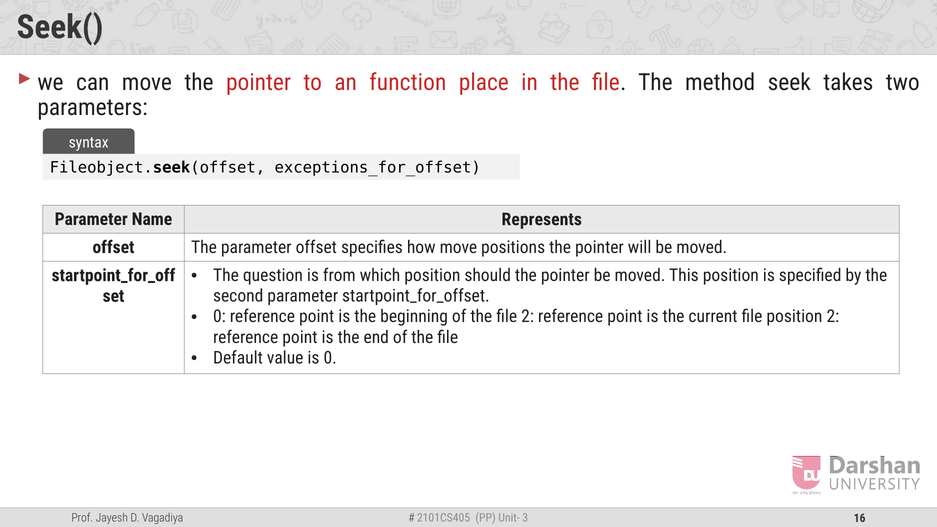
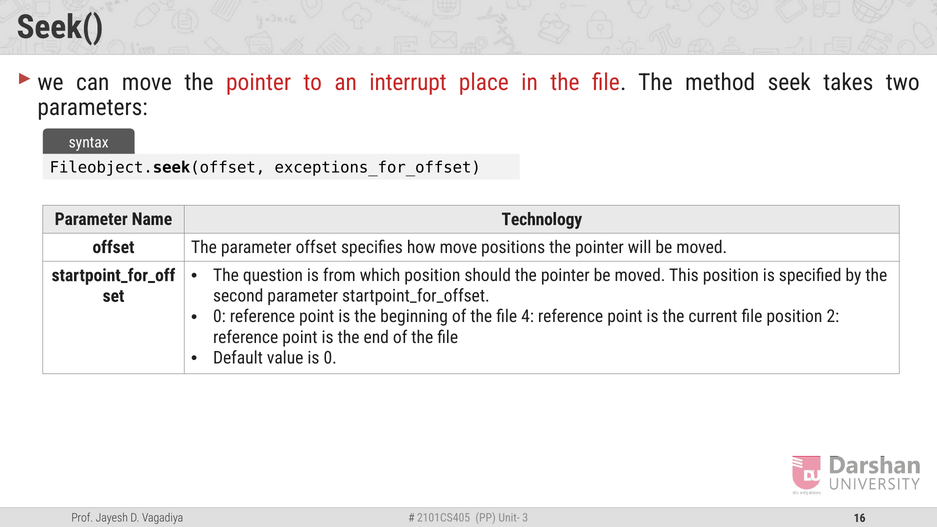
function: function -> interrupt
Represents: Represents -> Technology
file 2: 2 -> 4
